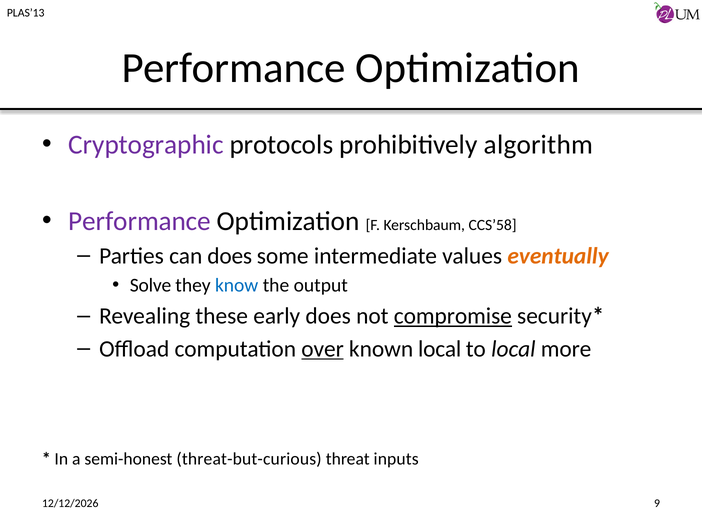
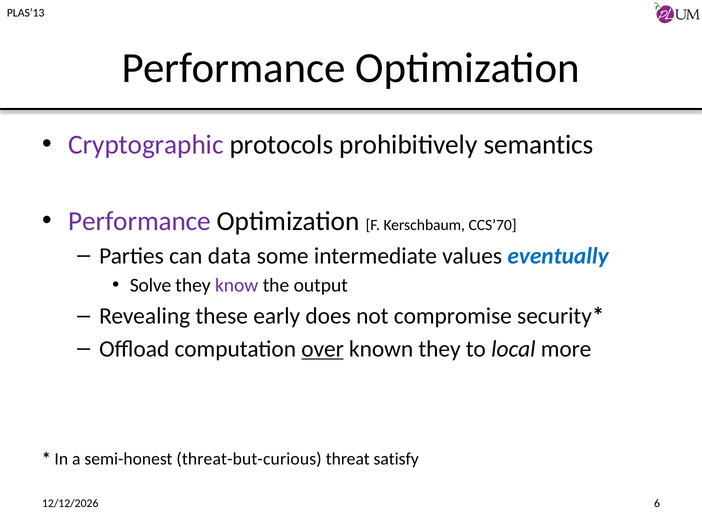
algorithm: algorithm -> semantics
CCS’58: CCS’58 -> CCS’70
can does: does -> data
eventually colour: orange -> blue
know colour: blue -> purple
compromise underline: present -> none
known local: local -> they
inputs: inputs -> satisfy
9: 9 -> 6
